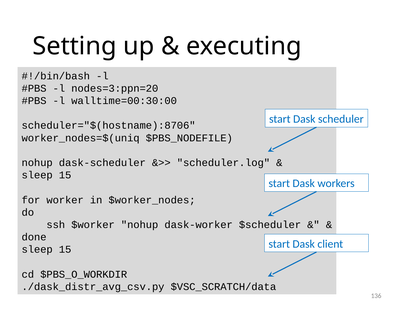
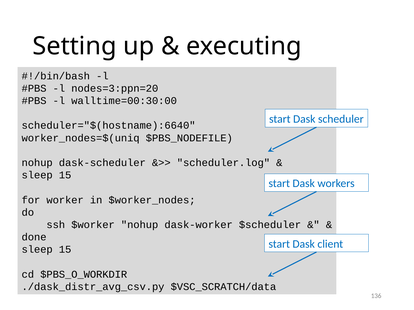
scheduler="$(hostname):8706: scheduler="$(hostname):8706 -> scheduler="$(hostname):6640
